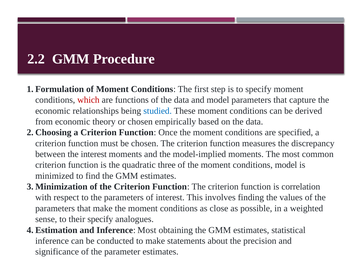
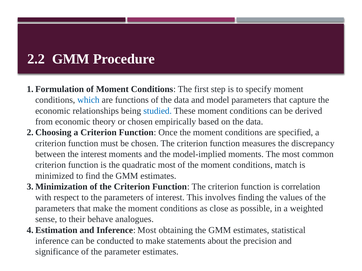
which colour: red -> blue
quadratic three: three -> most
conditions model: model -> match
their specify: specify -> behave
